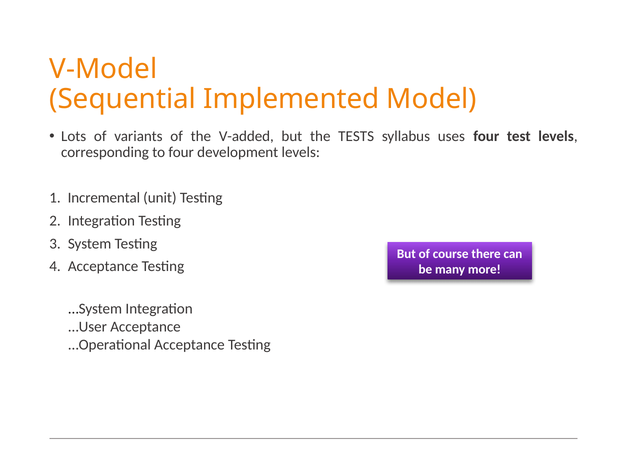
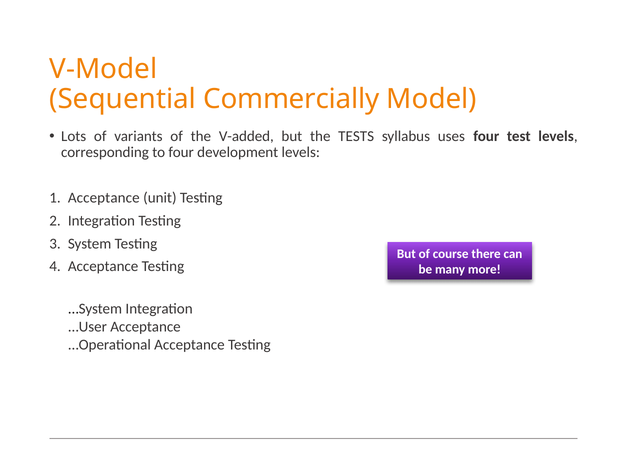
Implemented: Implemented -> Commercially
Incremental at (104, 198): Incremental -> Acceptance
